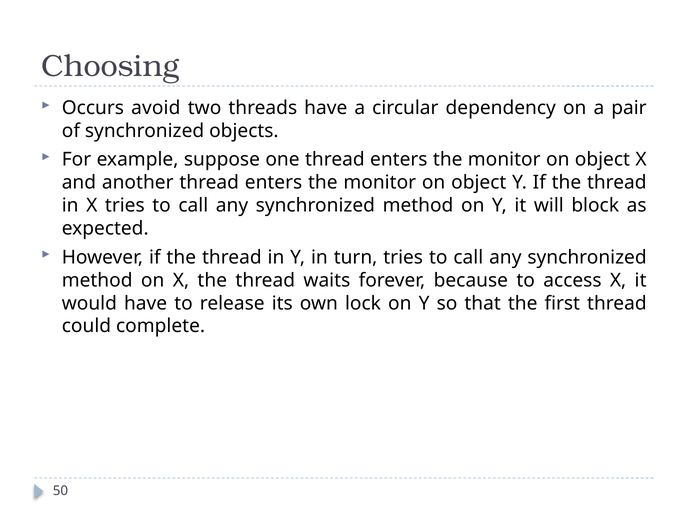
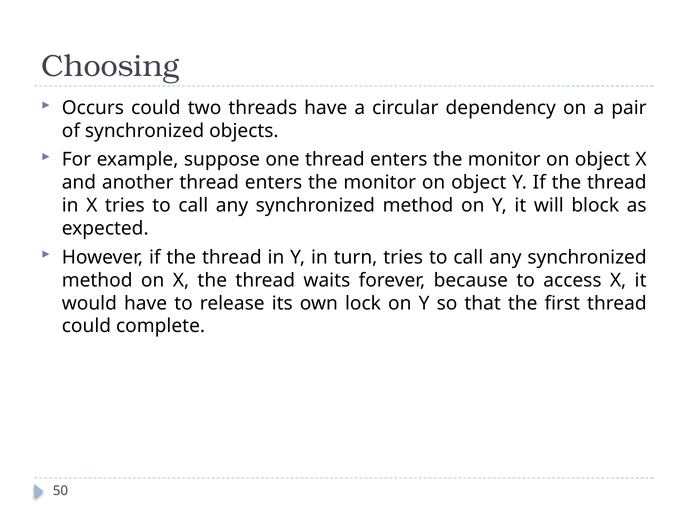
Occurs avoid: avoid -> could
